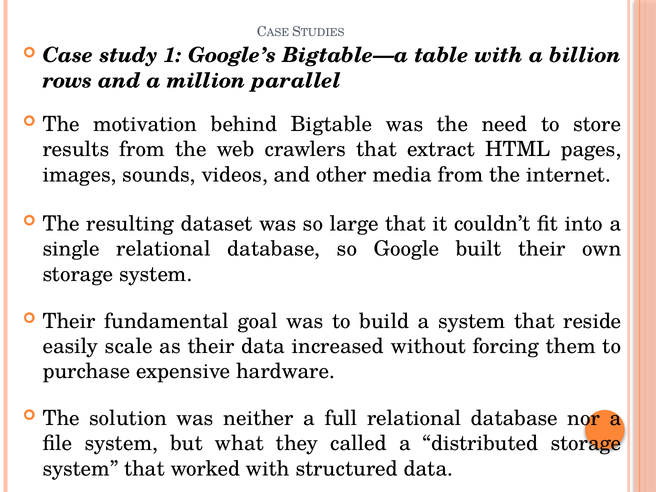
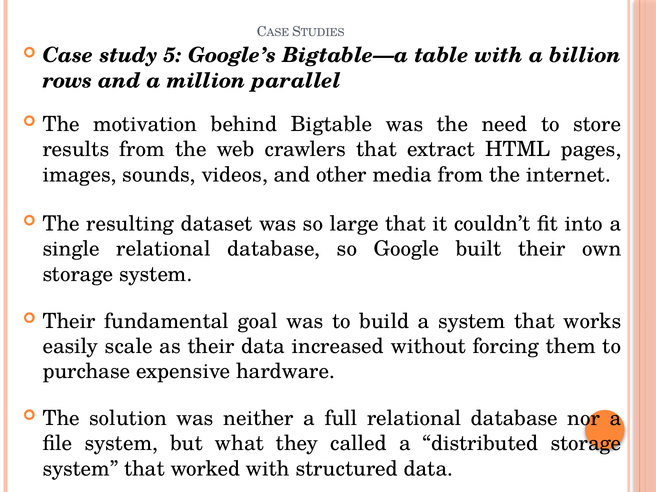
1: 1 -> 5
reside: reside -> works
